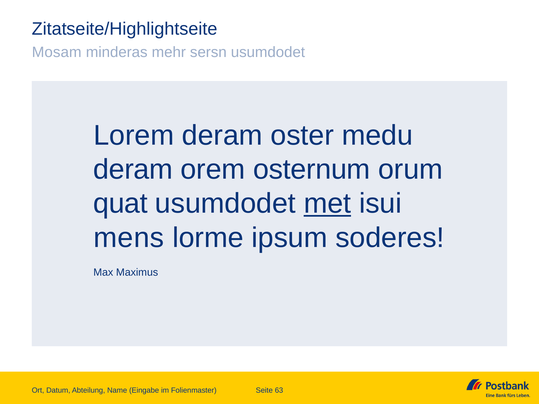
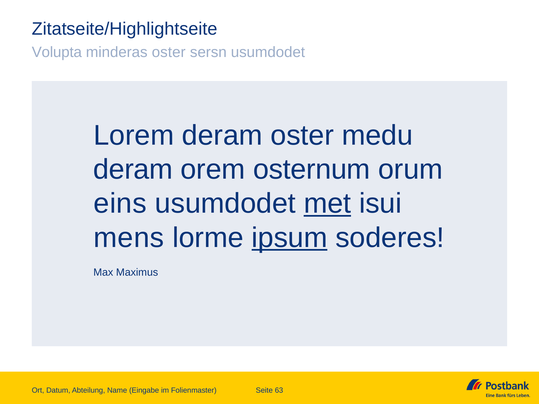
Mosam: Mosam -> Volupta
minderas mehr: mehr -> oster
quat: quat -> eins
ipsum underline: none -> present
